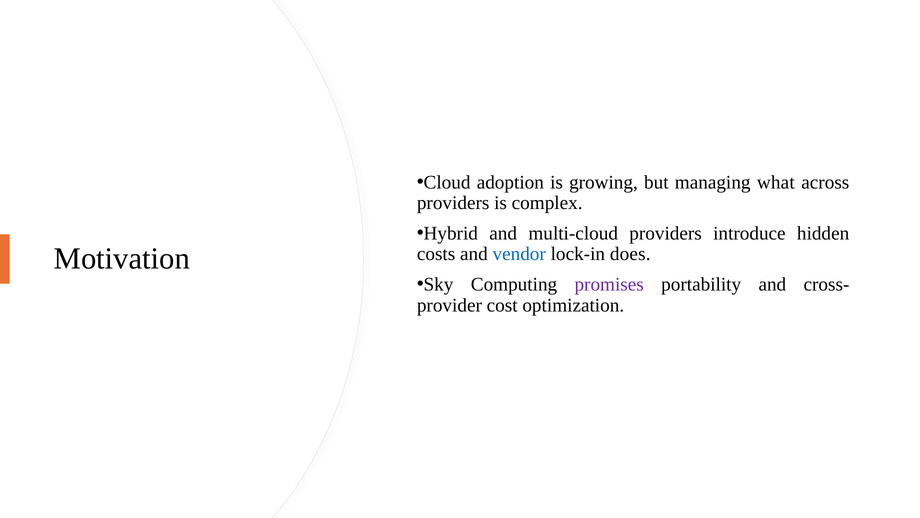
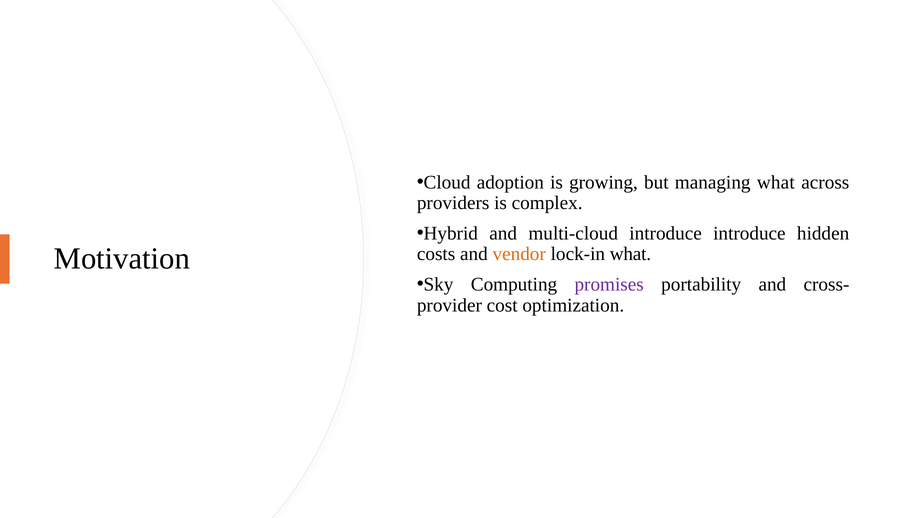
multi-cloud providers: providers -> introduce
vendor colour: blue -> orange
lock-in does: does -> what
